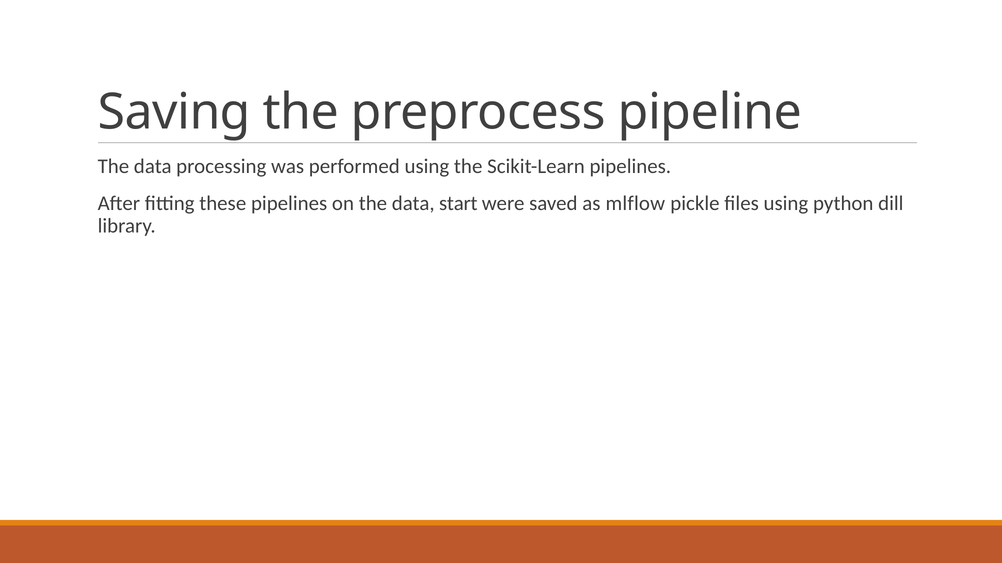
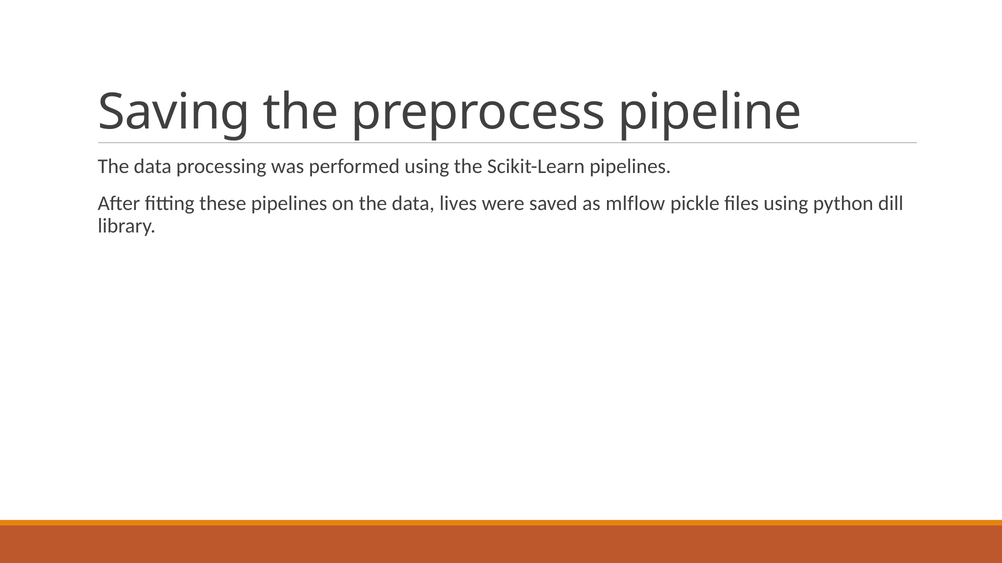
start: start -> lives
